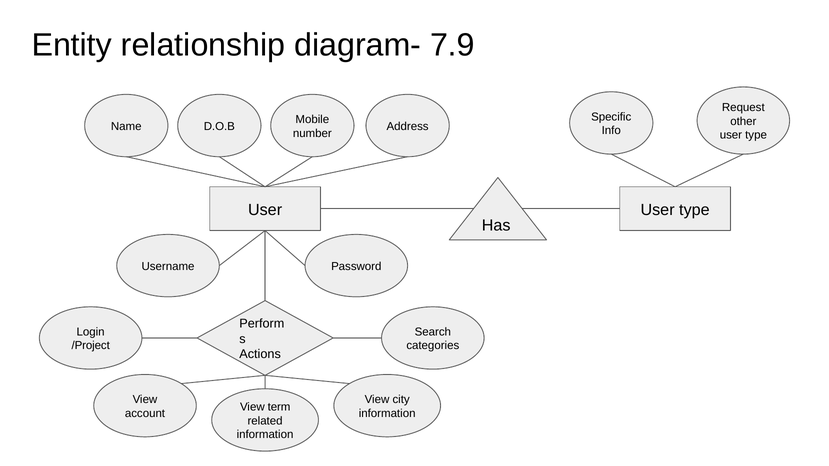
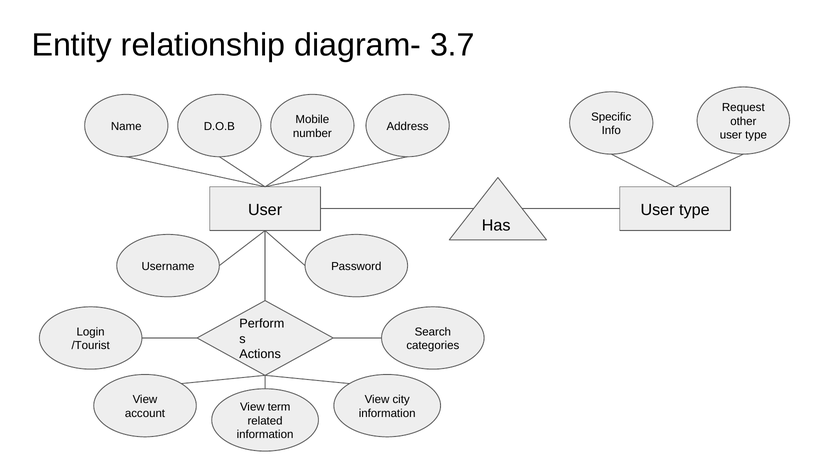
7.9: 7.9 -> 3.7
/Project: /Project -> /Tourist
